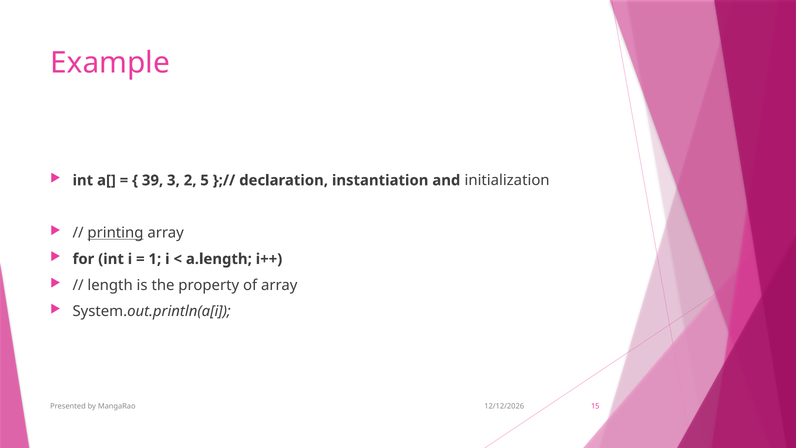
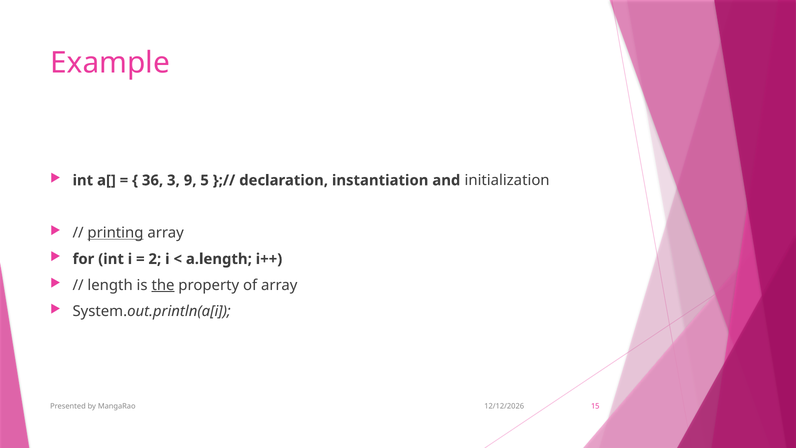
39: 39 -> 36
2: 2 -> 9
1: 1 -> 2
the underline: none -> present
